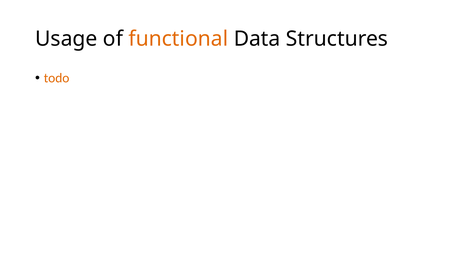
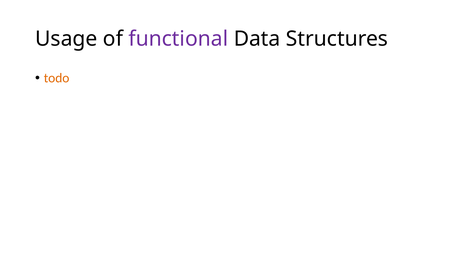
functional colour: orange -> purple
